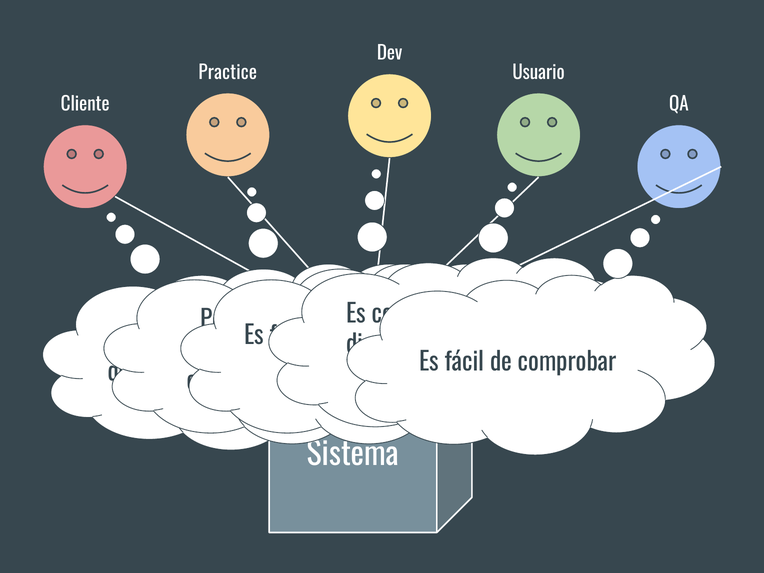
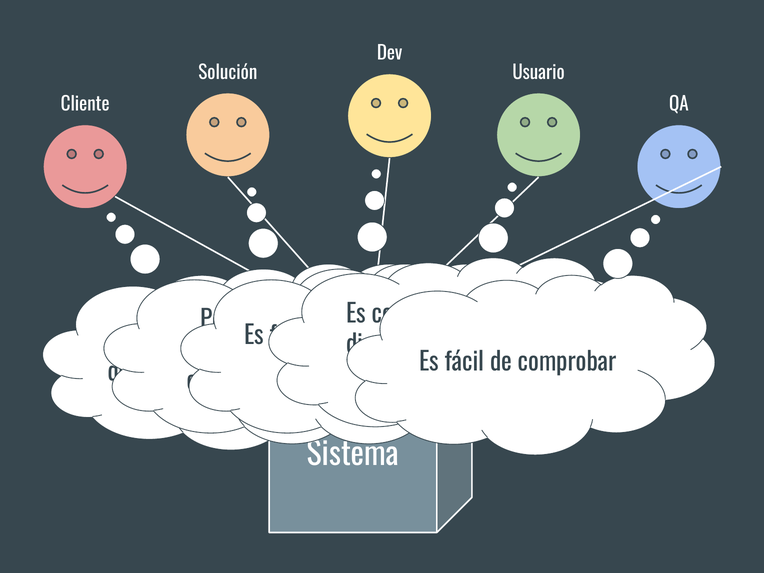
Practice: Practice -> Solución
